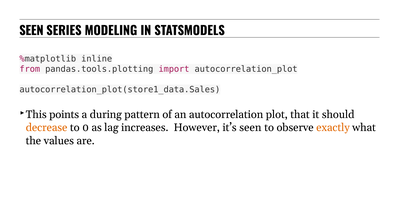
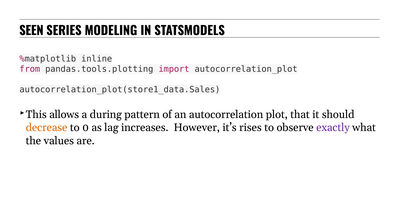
points: points -> allows
it’s seen: seen -> rises
exactly colour: orange -> purple
